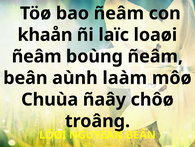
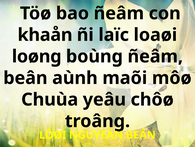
ñeâm at (37, 56): ñeâm -> loøng
laàm: laàm -> maõi
ñaây: ñaây -> yeâu
